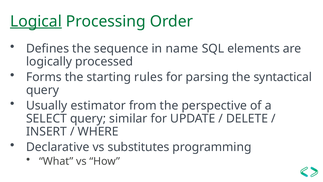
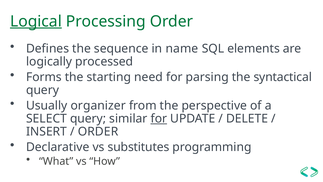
rules: rules -> need
estimator: estimator -> organizer
for at (159, 118) underline: none -> present
WHERE at (98, 132): WHERE -> ORDER
